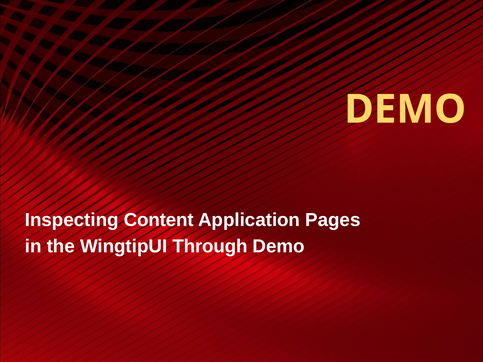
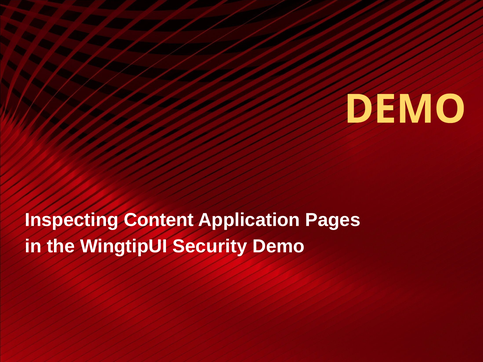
Through: Through -> Security
